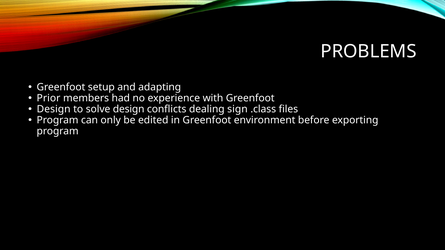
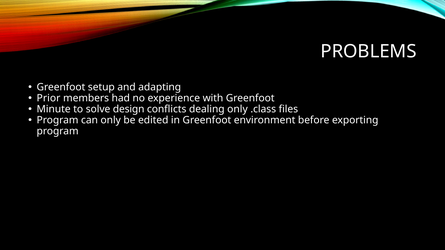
Design at (54, 109): Design -> Minute
dealing sign: sign -> only
